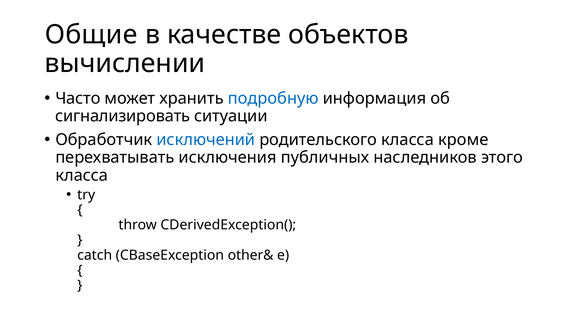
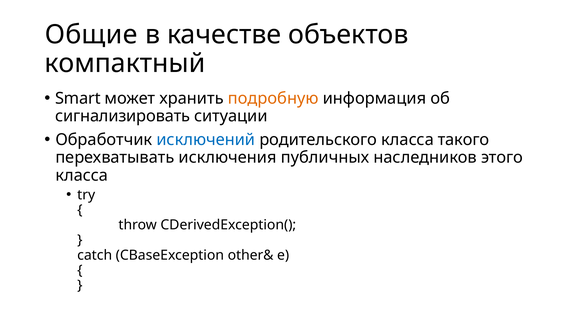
вычислении: вычислении -> компактный
Часто: Часто -> Smart
подробную colour: blue -> orange
кроме: кроме -> такого
